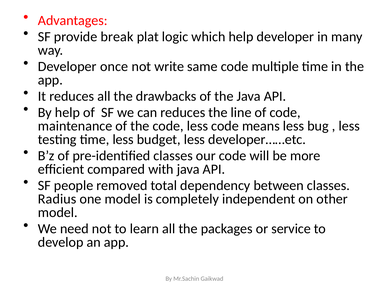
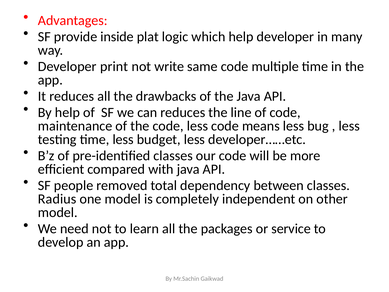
break: break -> inside
once: once -> print
